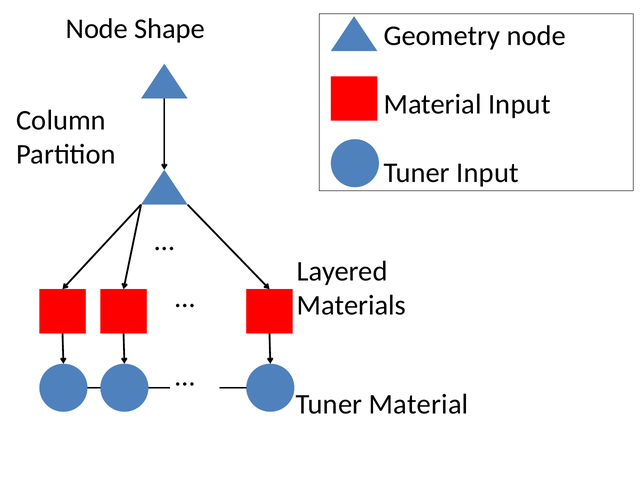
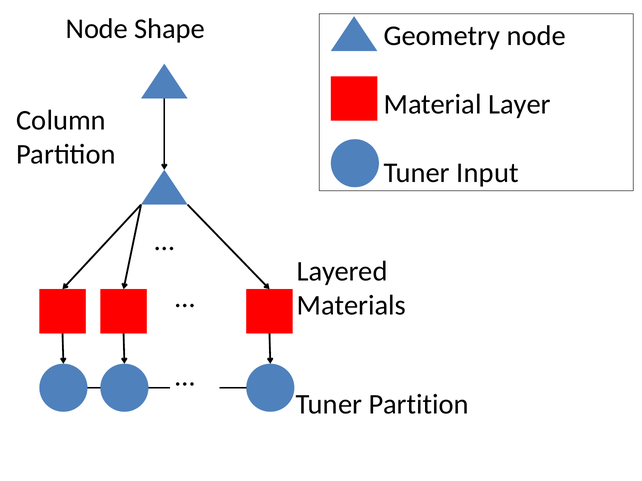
Material Input: Input -> Layer
Tuner Material: Material -> Partition
